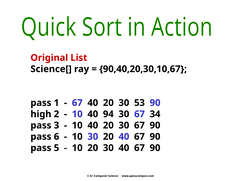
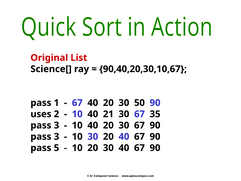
53: 53 -> 50
high: high -> uses
94: 94 -> 21
34: 34 -> 35
6 at (56, 136): 6 -> 3
